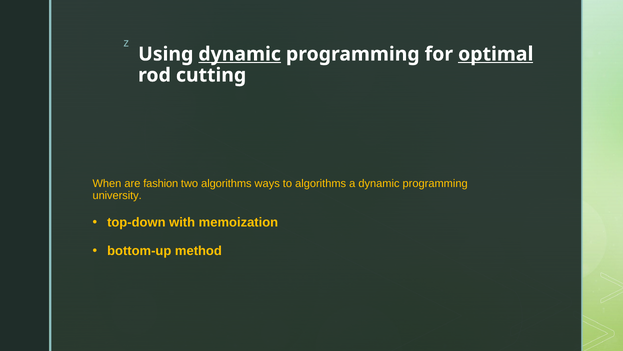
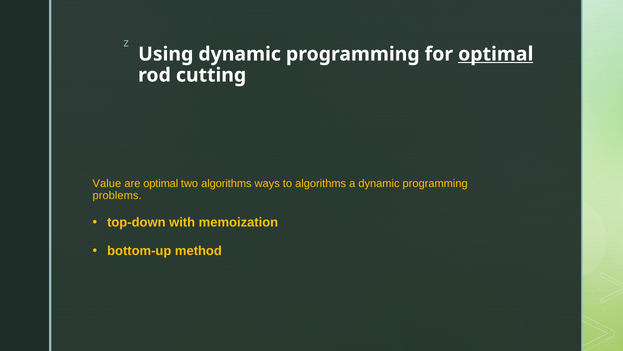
dynamic at (240, 54) underline: present -> none
When: When -> Value
are fashion: fashion -> optimal
university: university -> problems
